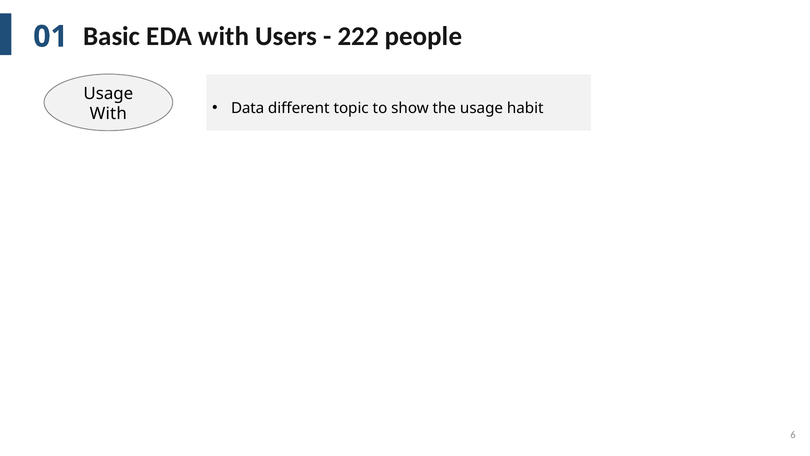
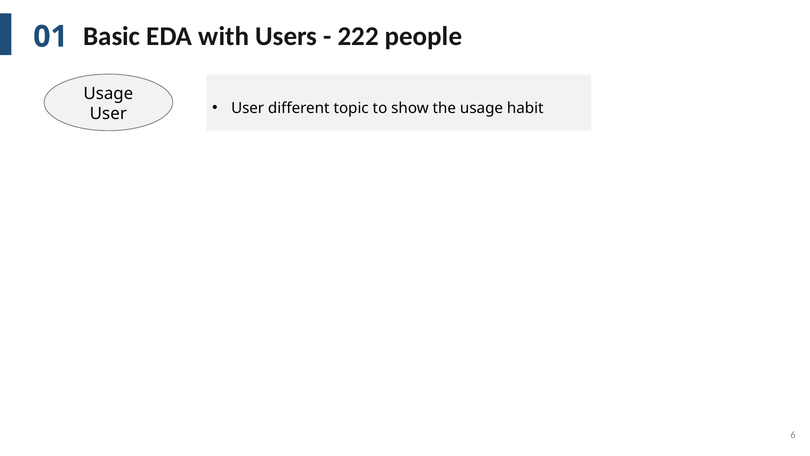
Data at (248, 108): Data -> User
With at (108, 114): With -> User
